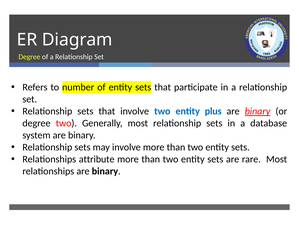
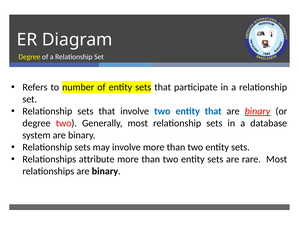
entity plus: plus -> that
